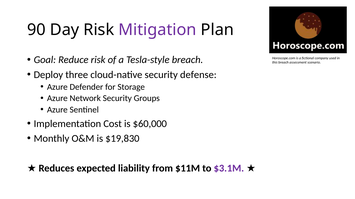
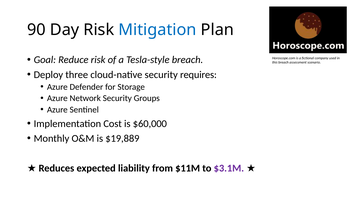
Mitigation colour: purple -> blue
defense: defense -> requires
$19,830: $19,830 -> $19,889
